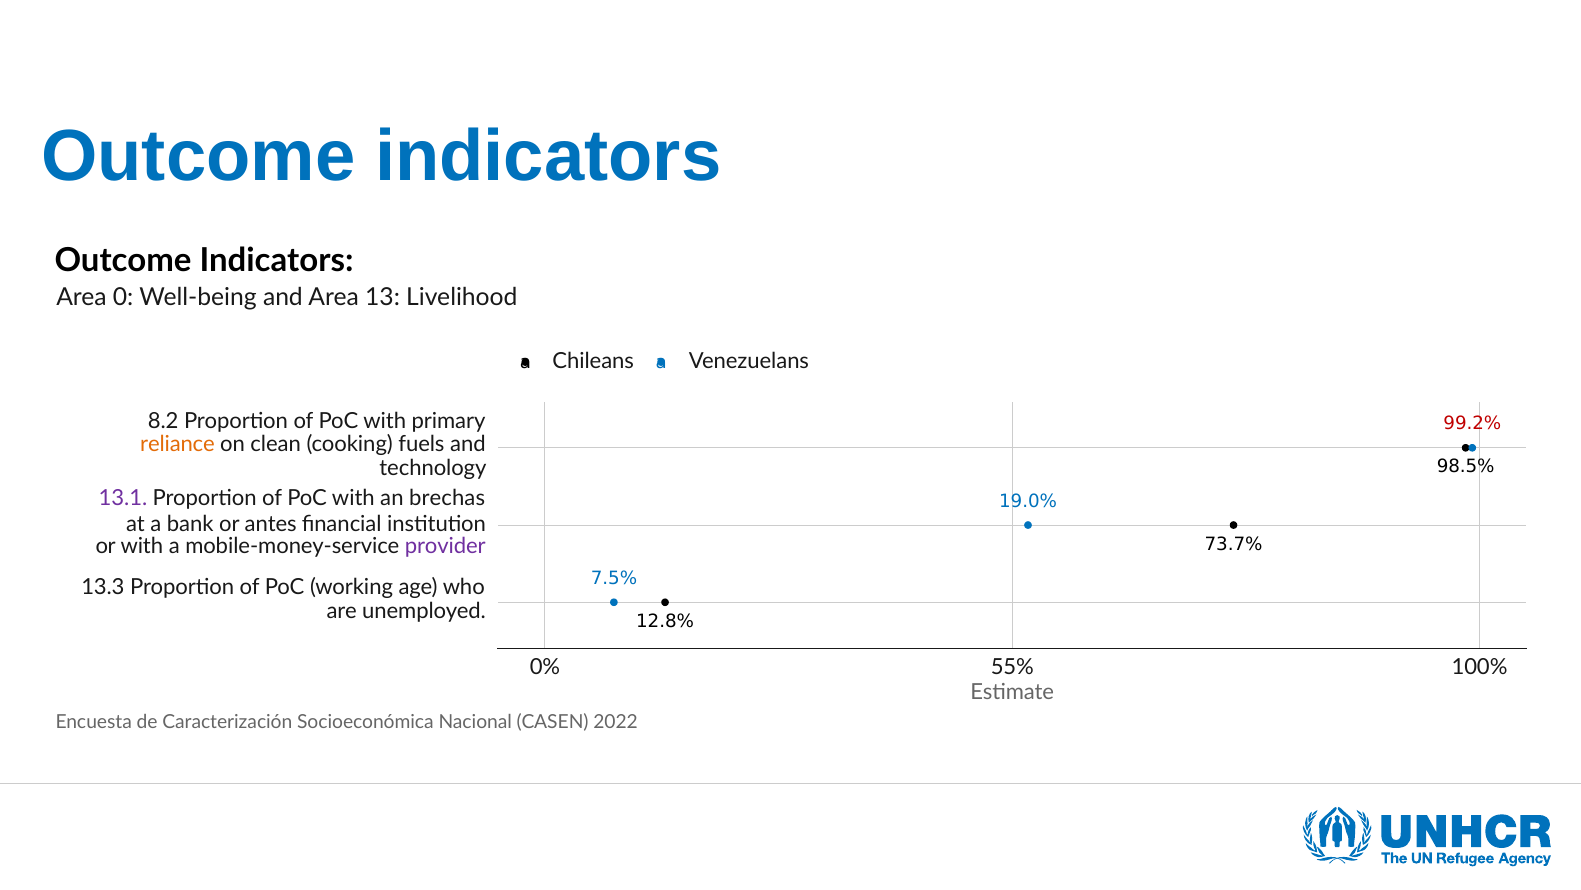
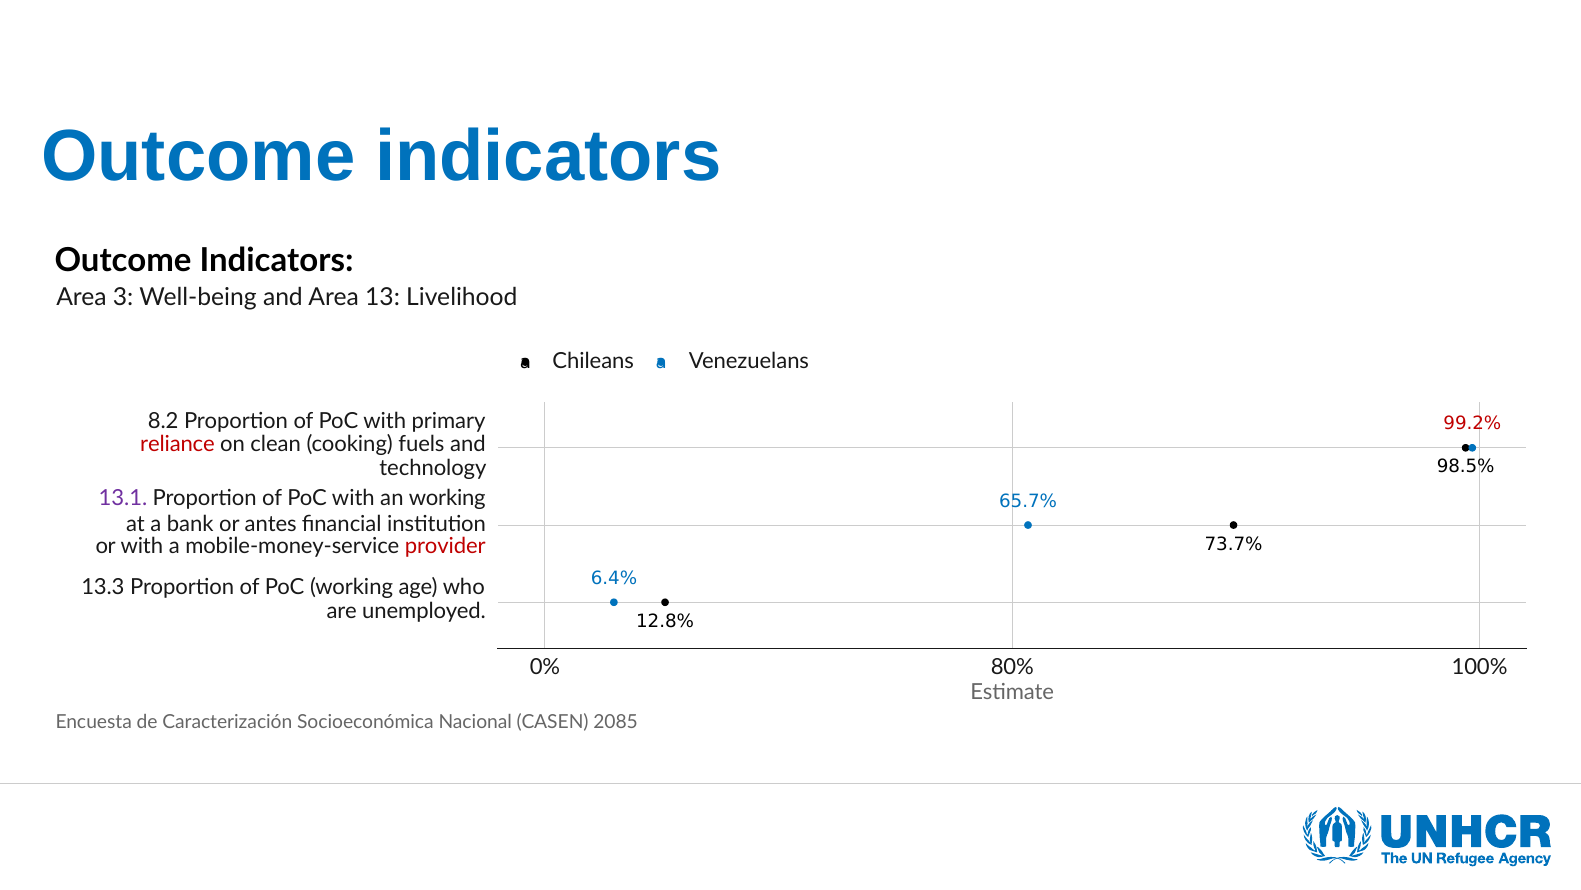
0: 0 -> 3
reliance colour: orange -> red
an brechas: brechas -> working
19.0%: 19.0% -> 65.7%
provider colour: purple -> red
7.5%: 7.5% -> 6.4%
55%: 55% -> 80%
2022: 2022 -> 2085
